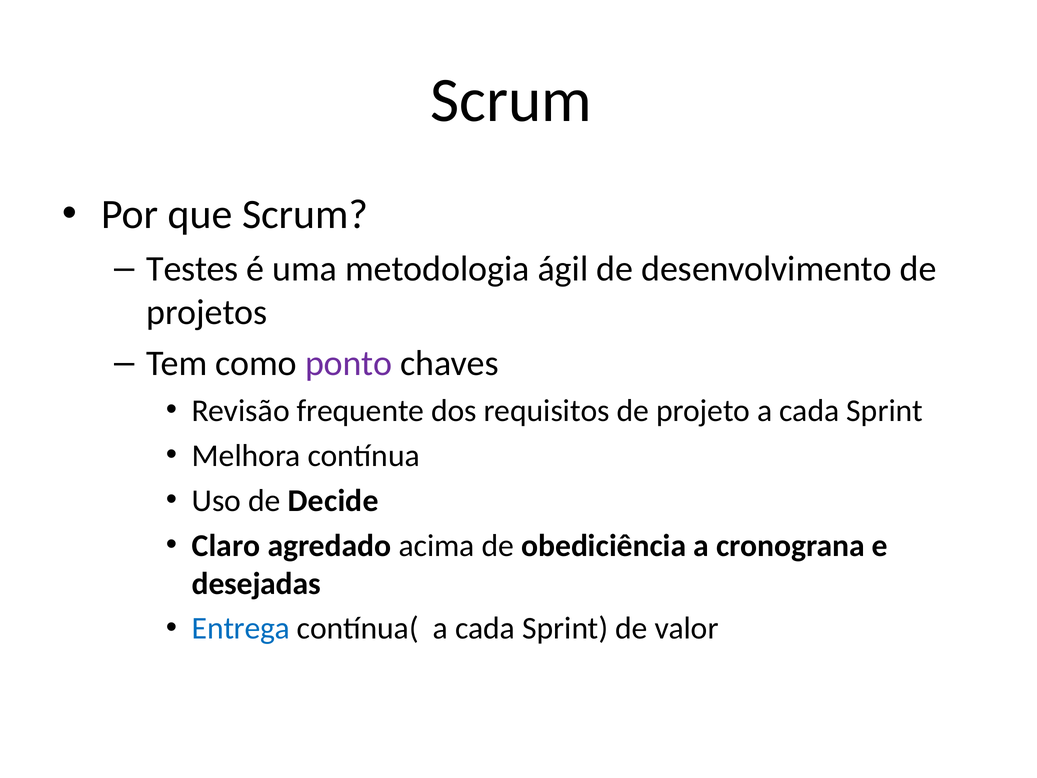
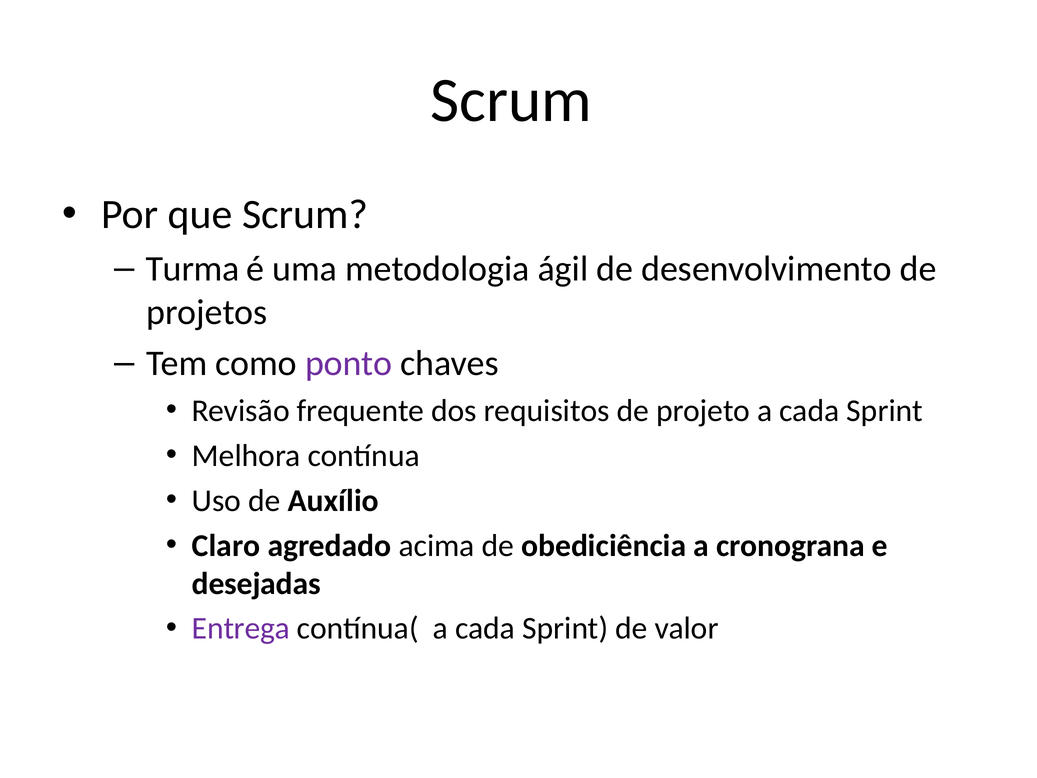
Testes: Testes -> Turma
Decide: Decide -> Auxílio
Entrega colour: blue -> purple
